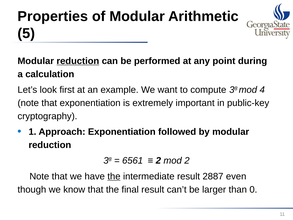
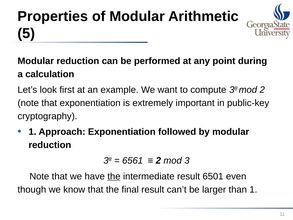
reduction at (78, 61) underline: present -> none
mod 4: 4 -> 2
mod 2: 2 -> 3
2887: 2887 -> 6501
than 0: 0 -> 1
